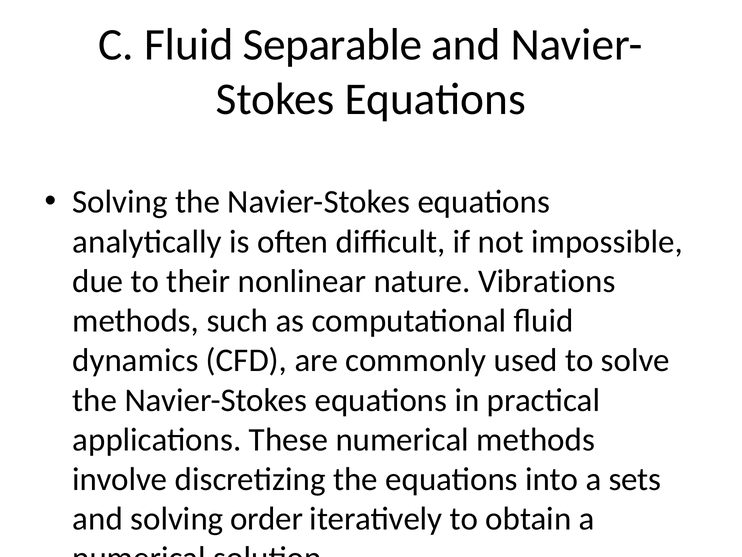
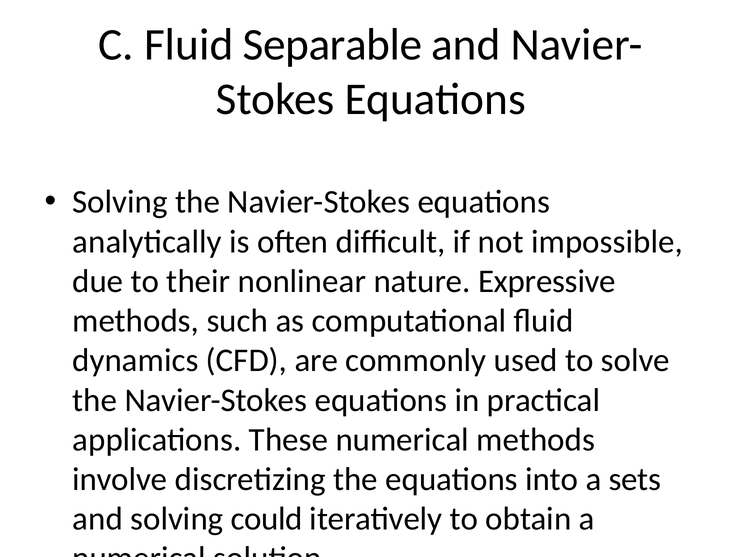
Vibrations: Vibrations -> Expressive
order: order -> could
